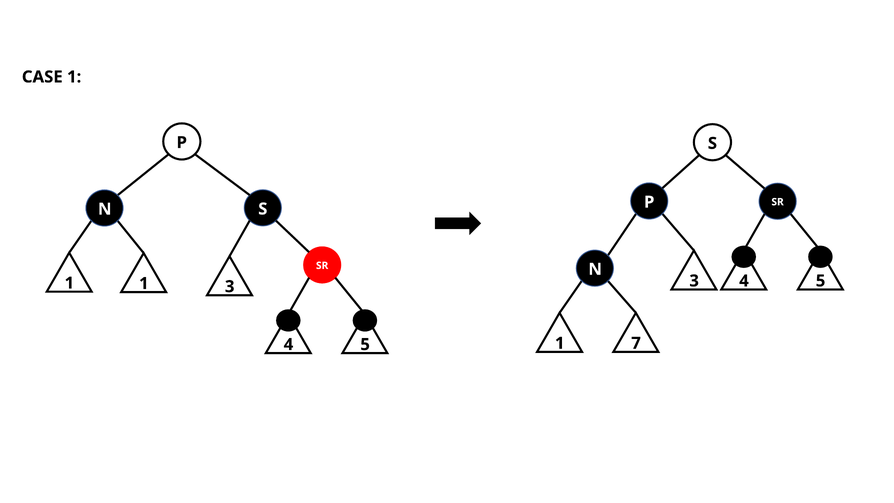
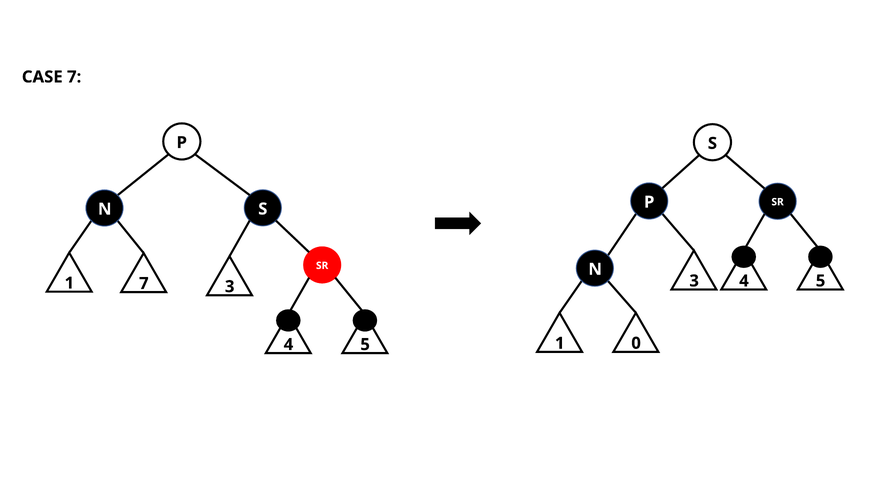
CASE 1: 1 -> 7
1 1: 1 -> 7
7: 7 -> 0
